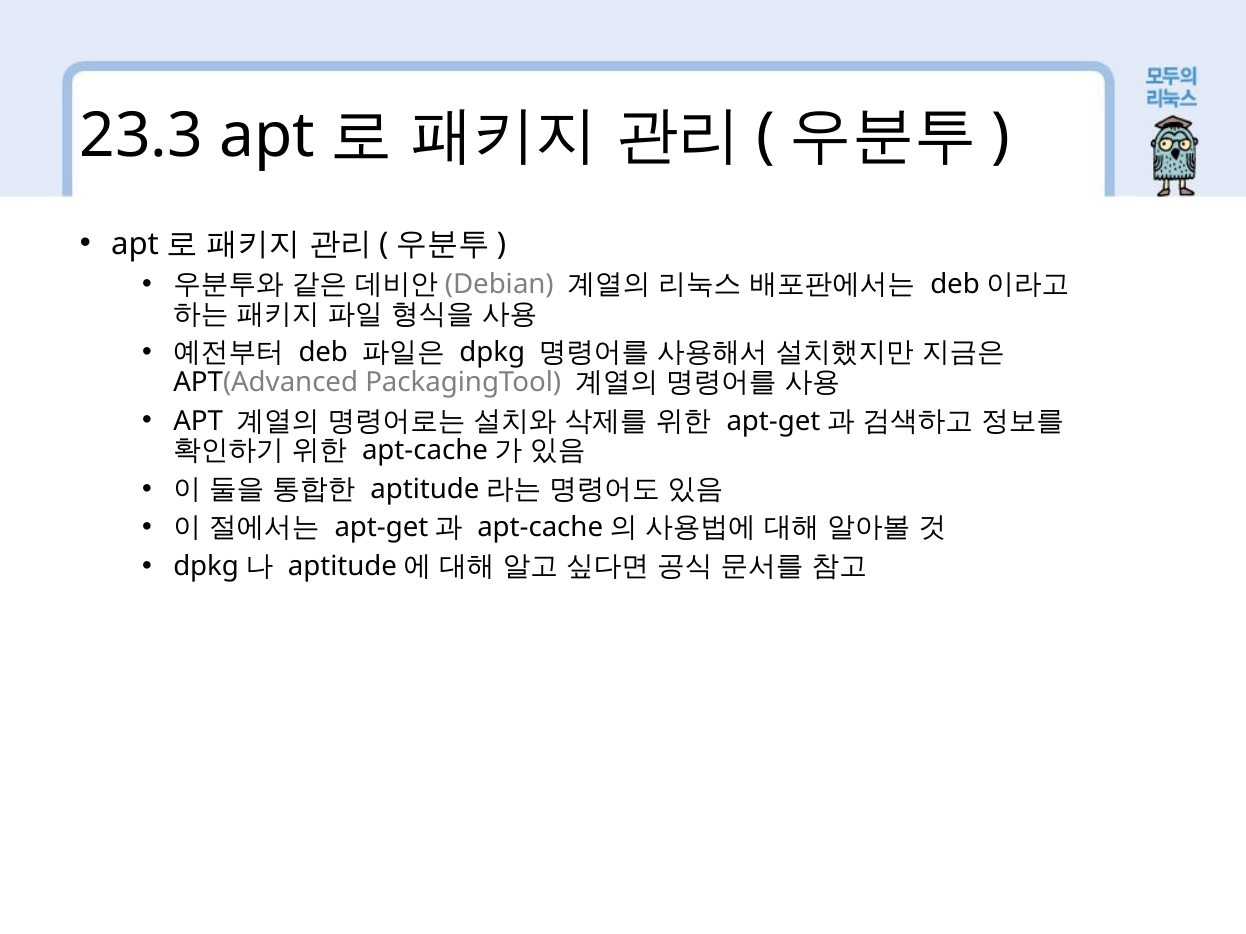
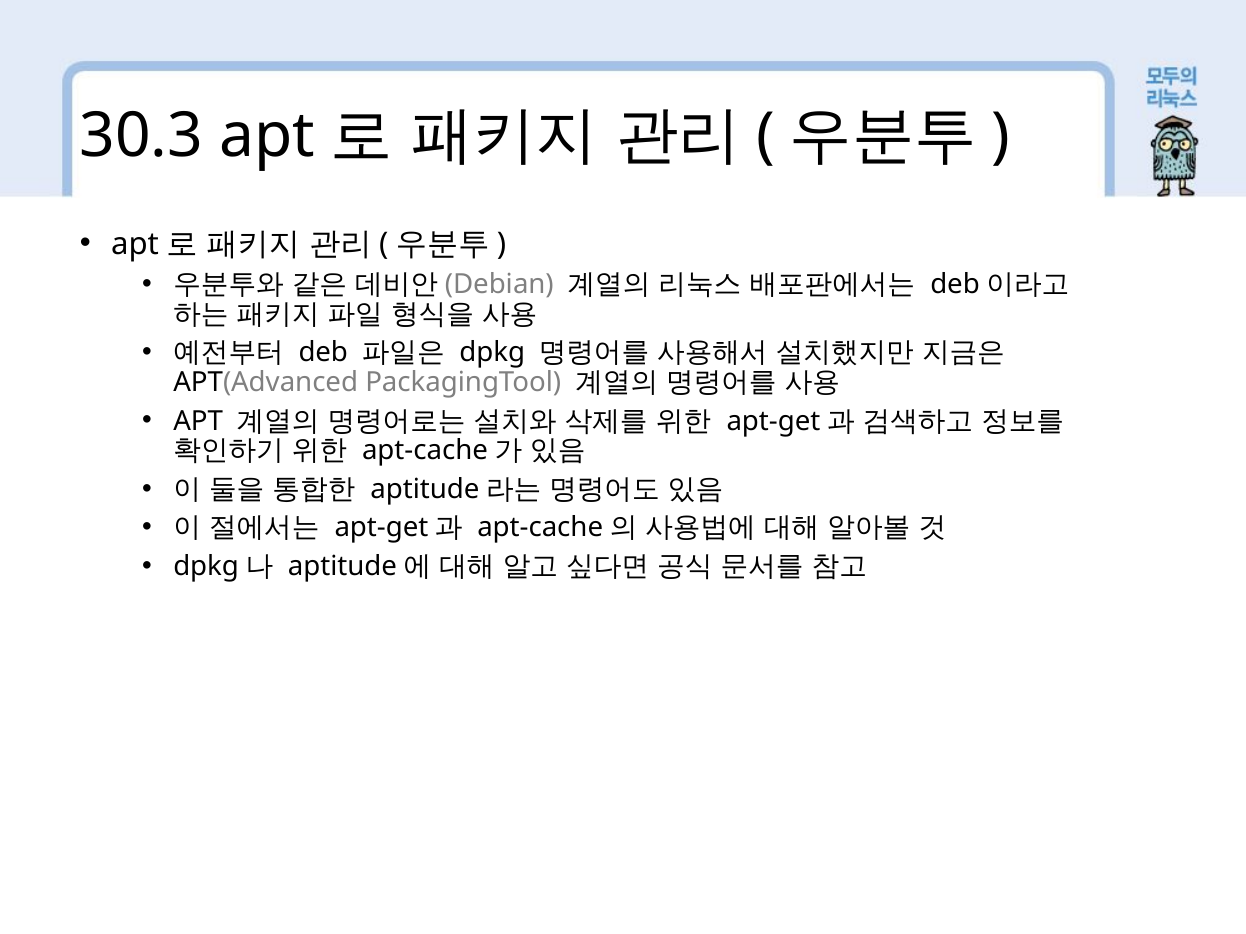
23.3: 23.3 -> 30.3
